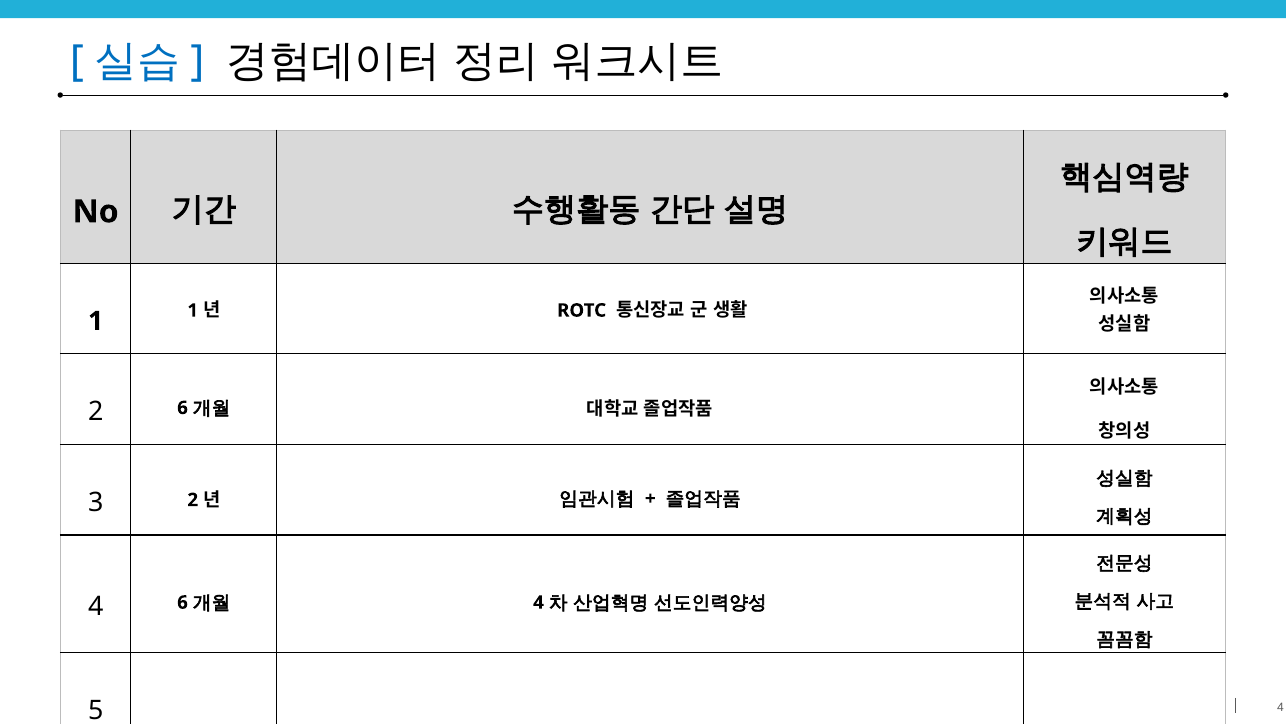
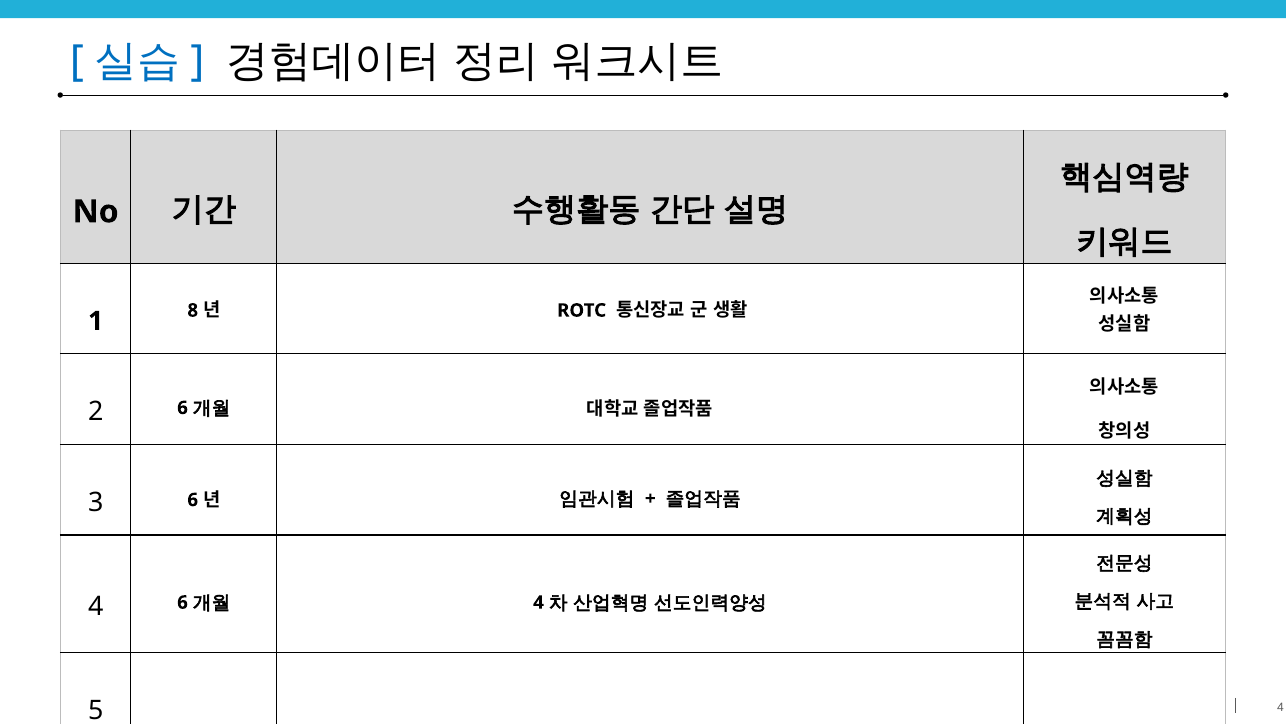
1 1: 1 -> 8
3 2: 2 -> 6
